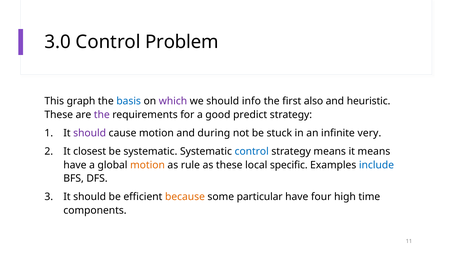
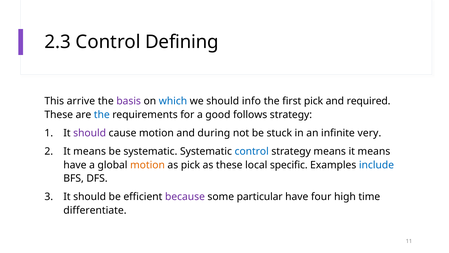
3.0: 3.0 -> 2.3
Problem: Problem -> Defining
graph: graph -> arrive
basis colour: blue -> purple
which colour: purple -> blue
first also: also -> pick
heuristic: heuristic -> required
the at (102, 115) colour: purple -> blue
predict: predict -> follows
closest at (90, 151): closest -> means
as rule: rule -> pick
because colour: orange -> purple
components: components -> differentiate
